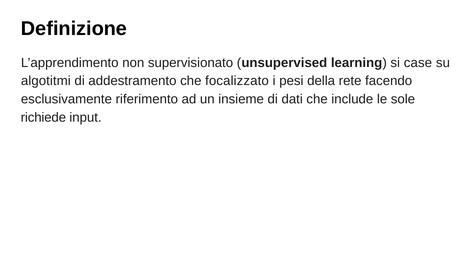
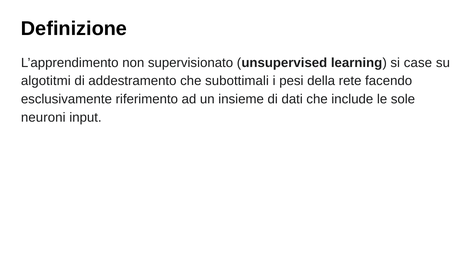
focalizzato: focalizzato -> subottimali
richiede: richiede -> neuroni
